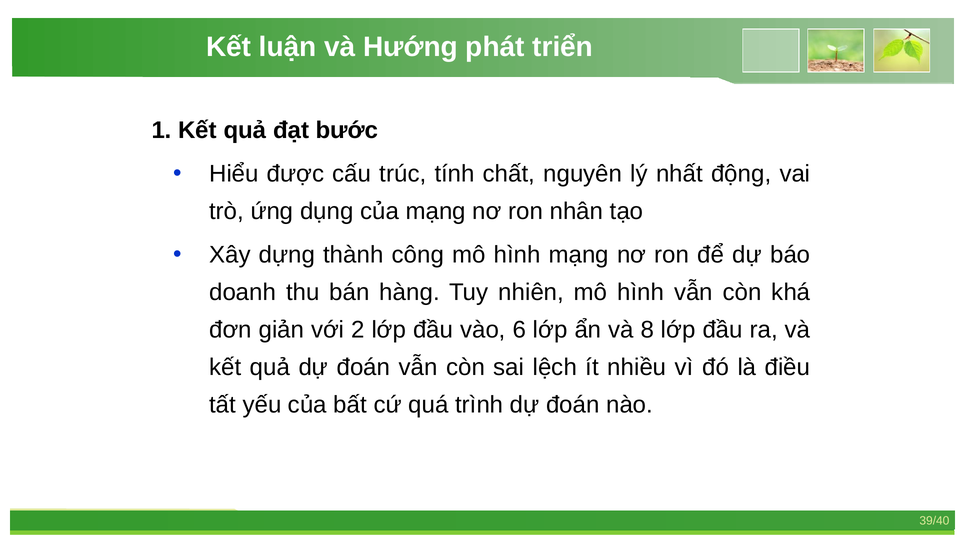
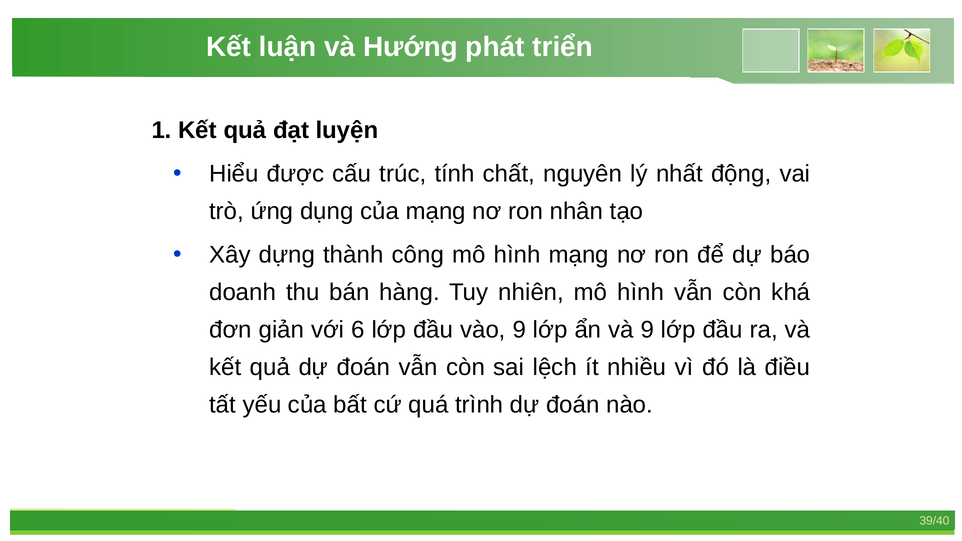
bước: bước -> luyện
2: 2 -> 6
vào 6: 6 -> 9
và 8: 8 -> 9
